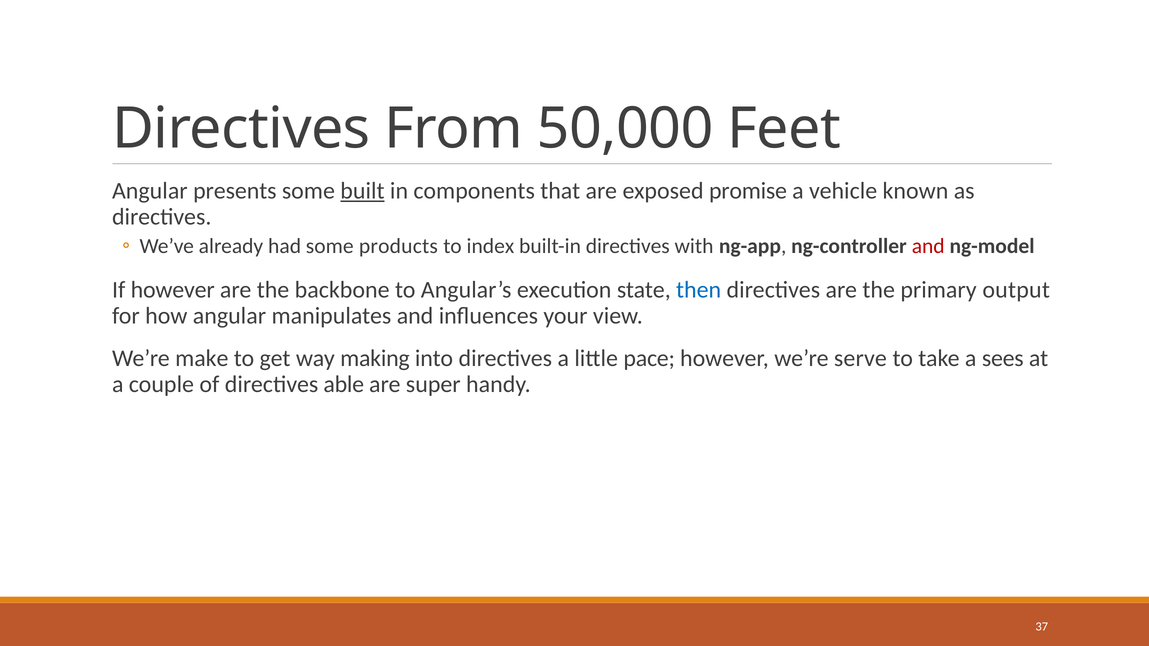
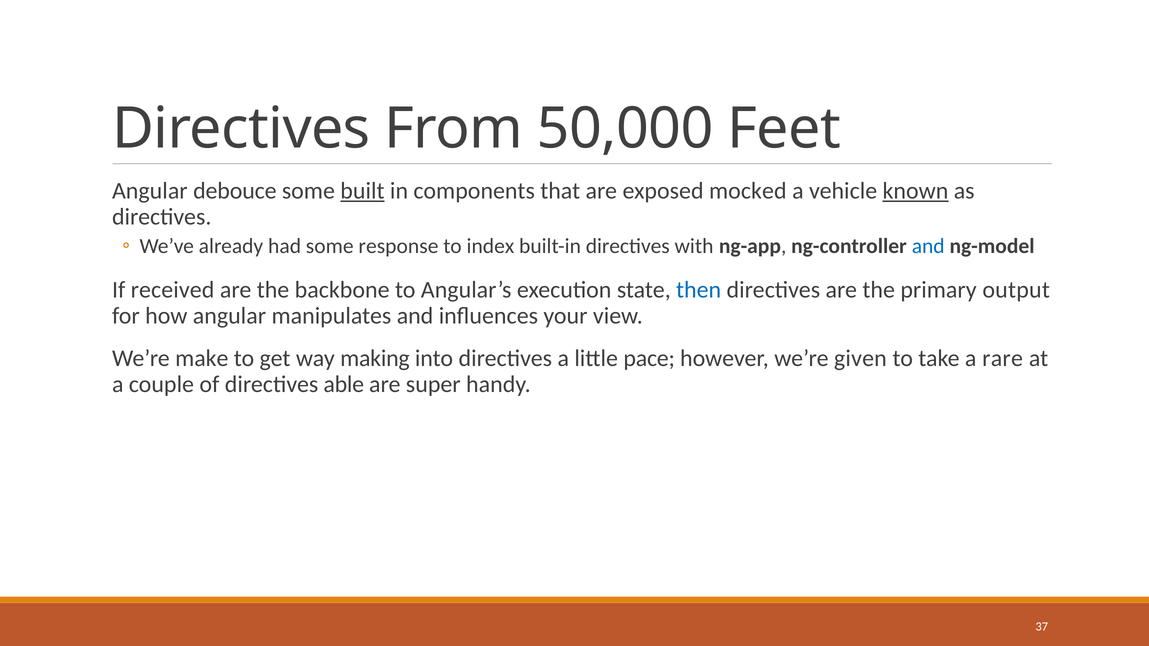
presents: presents -> debouce
promise: promise -> mocked
known underline: none -> present
products: products -> response
and at (928, 246) colour: red -> blue
If however: however -> received
serve: serve -> given
sees: sees -> rare
